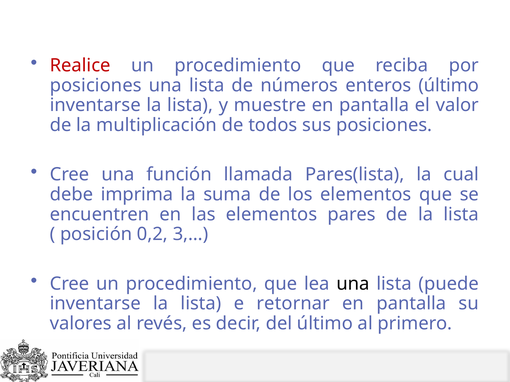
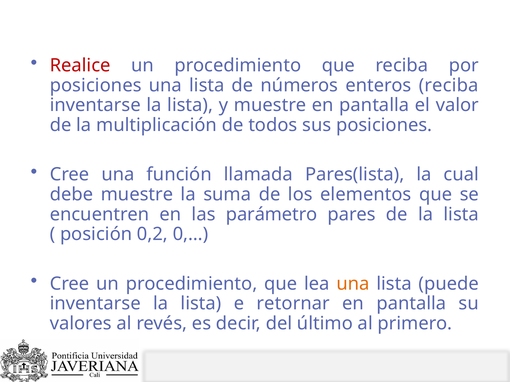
enteros último: último -> reciba
debe imprima: imprima -> muestre
las elementos: elementos -> parámetro
3,…: 3,… -> 0,…
una at (353, 284) colour: black -> orange
